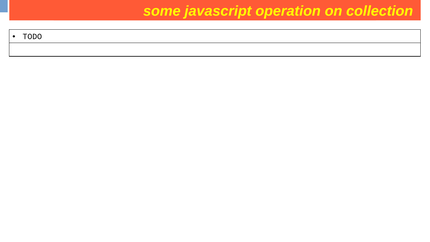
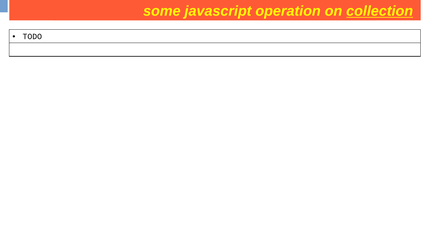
collection at (380, 11) underline: none -> present
